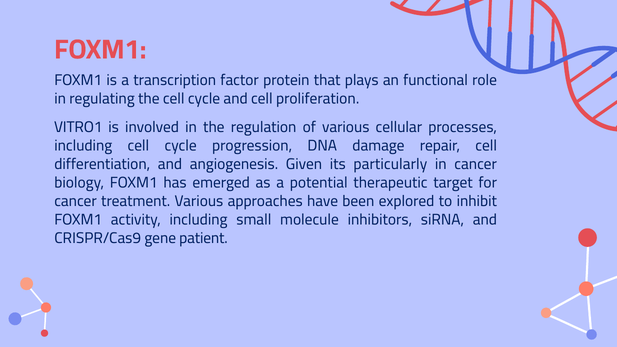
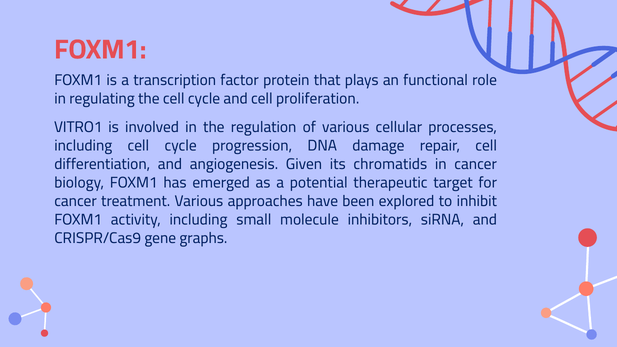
particularly: particularly -> chromatids
patient: patient -> graphs
